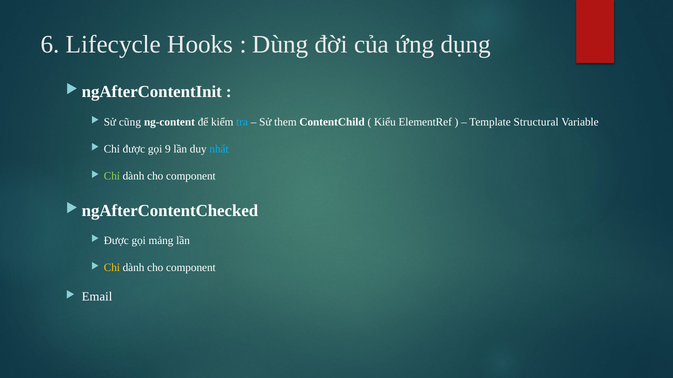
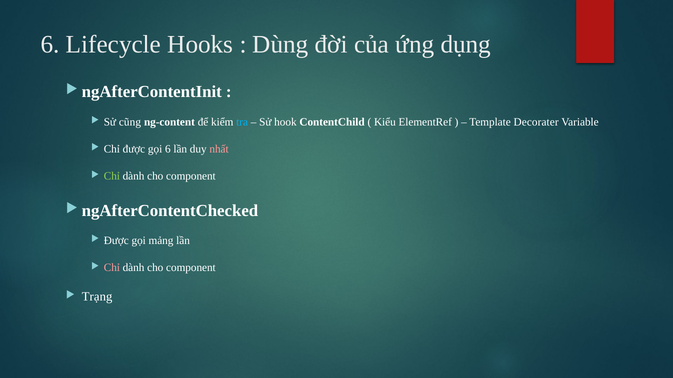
them: them -> hook
Structural: Structural -> Decorater
gọi 9: 9 -> 6
nhất colour: light blue -> pink
Chỉ at (112, 268) colour: yellow -> pink
Email: Email -> Trạng
